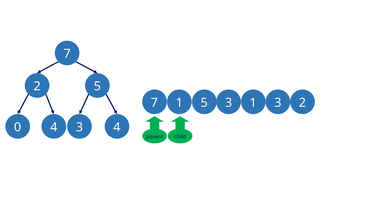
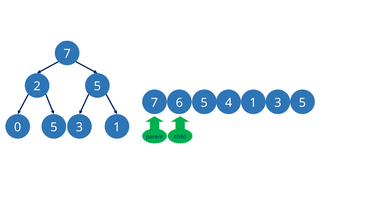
7 1: 1 -> 6
5 3: 3 -> 4
3 2: 2 -> 5
0 4: 4 -> 5
3 4: 4 -> 1
